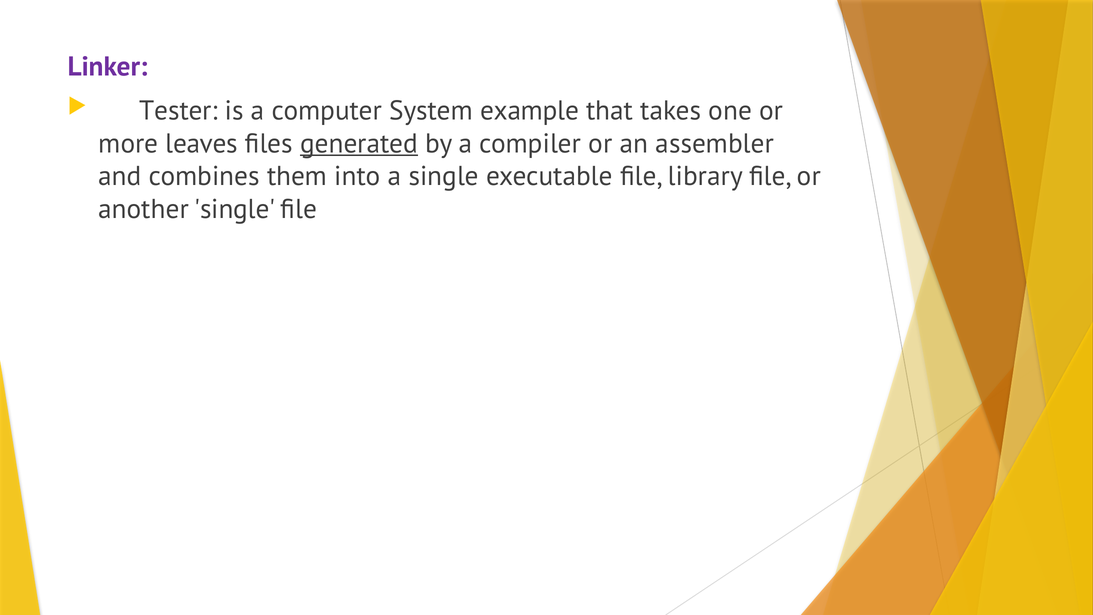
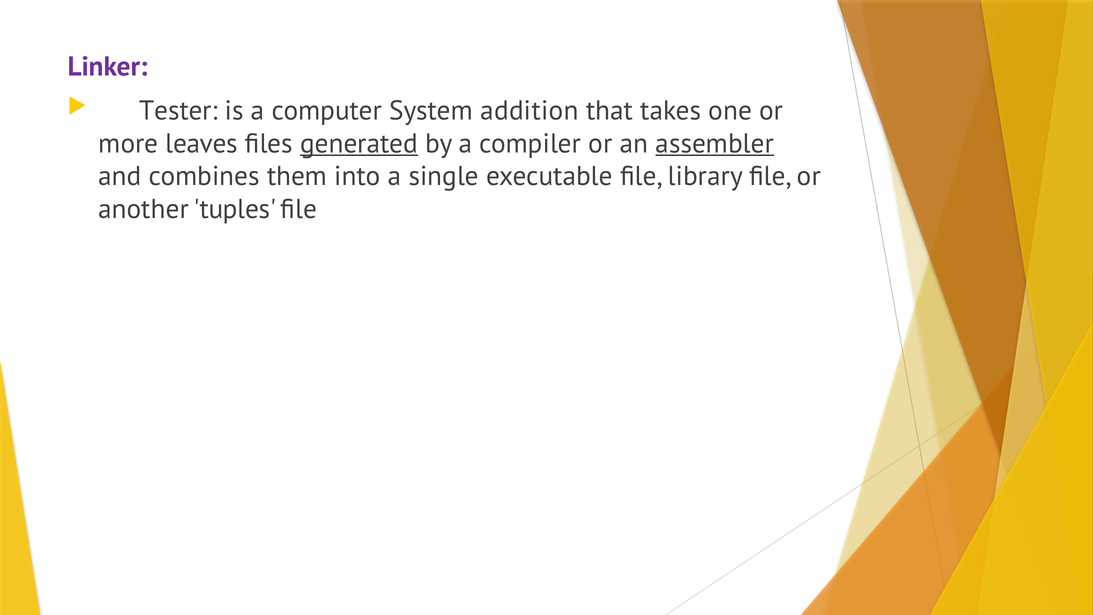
example: example -> addition
assembler underline: none -> present
another single: single -> tuples
